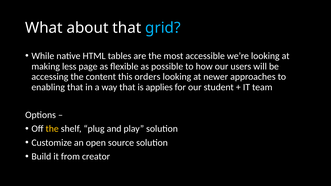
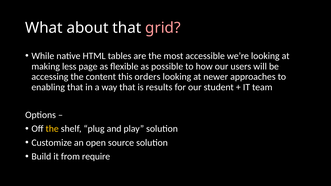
grid colour: light blue -> pink
applies: applies -> results
creator: creator -> require
